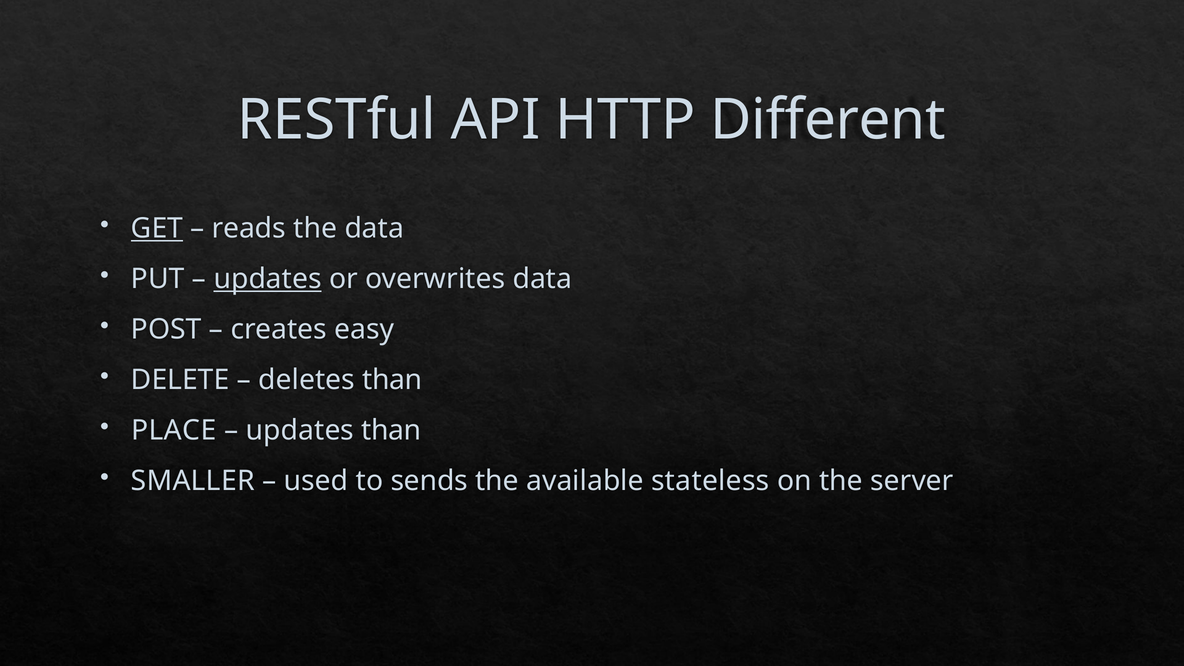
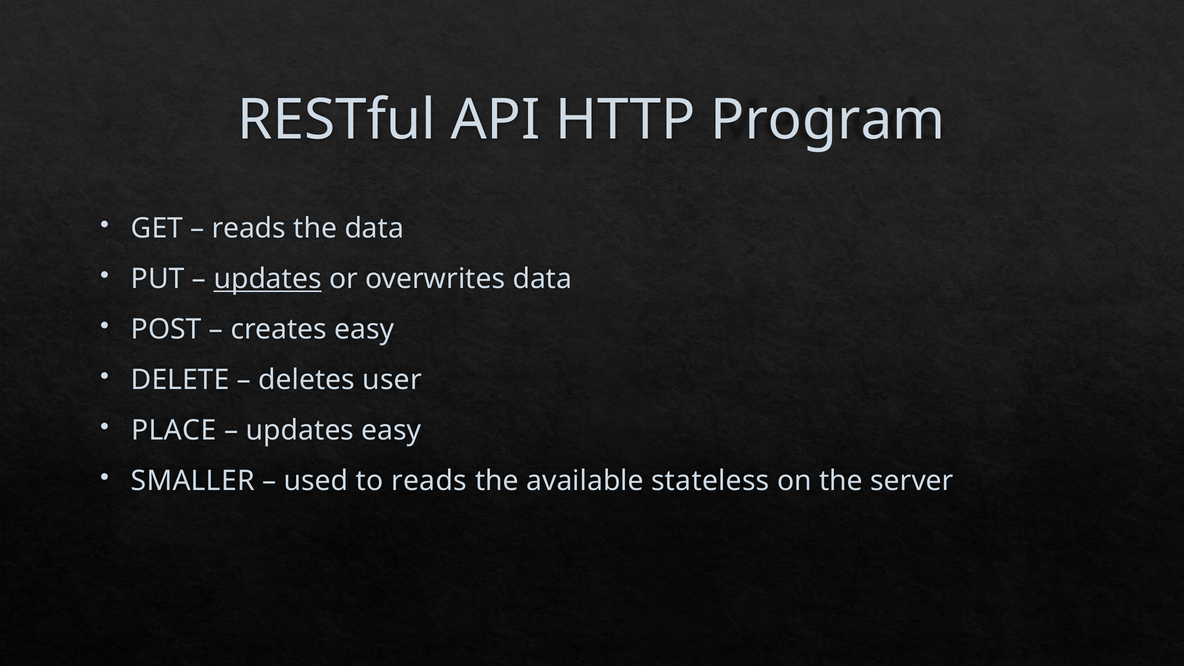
Different: Different -> Program
GET underline: present -> none
deletes than: than -> user
updates than: than -> easy
to sends: sends -> reads
